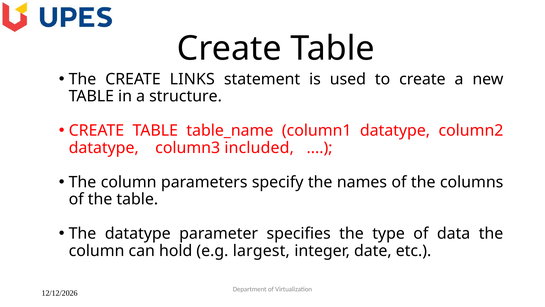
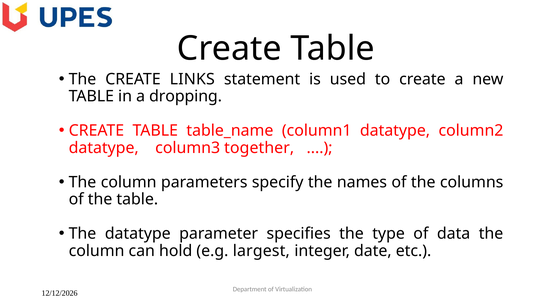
structure: structure -> dropping
included: included -> together
